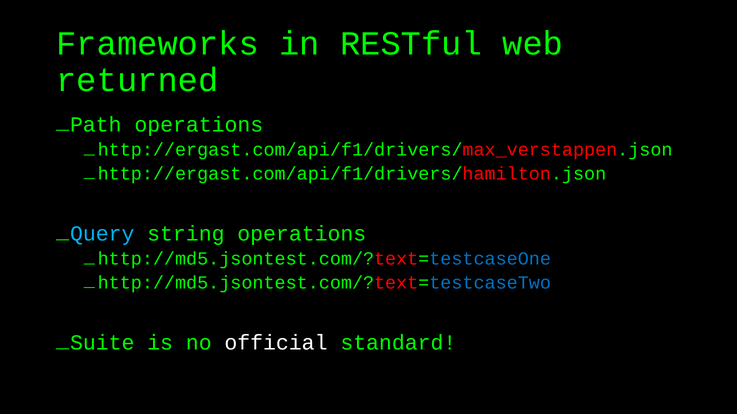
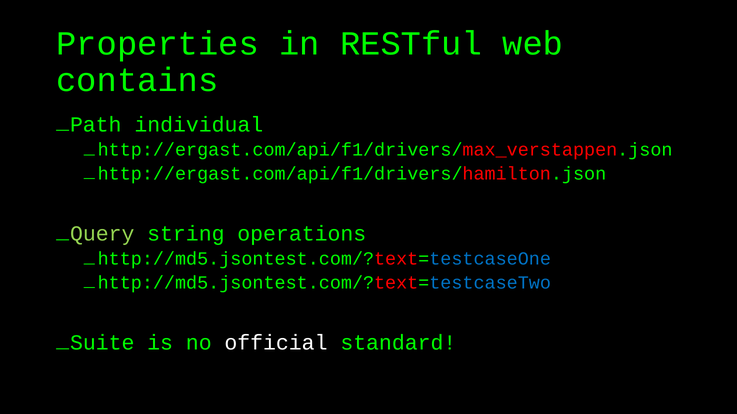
Frameworks: Frameworks -> Properties
returned: returned -> contains
Path operations: operations -> individual
Query colour: light blue -> light green
